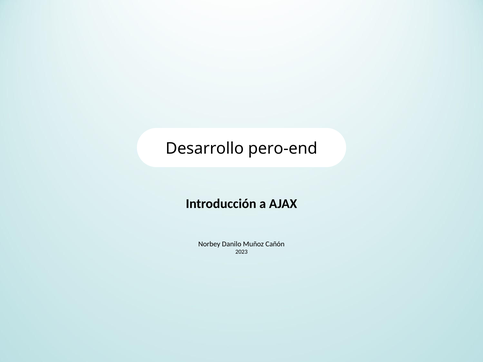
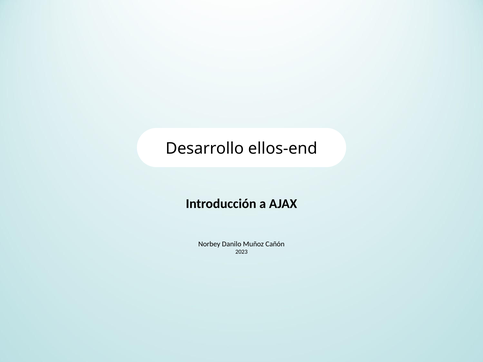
pero-end: pero-end -> ellos-end
